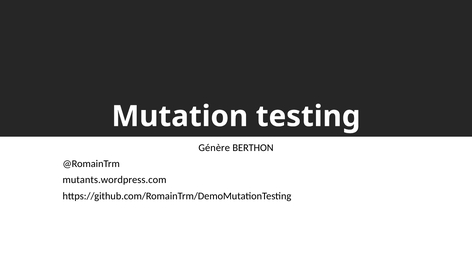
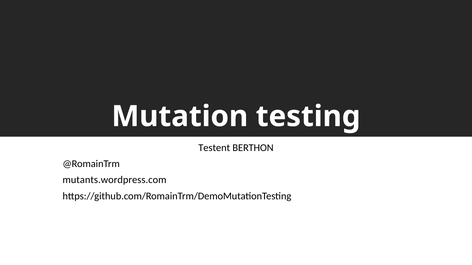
Génère: Génère -> Testent
